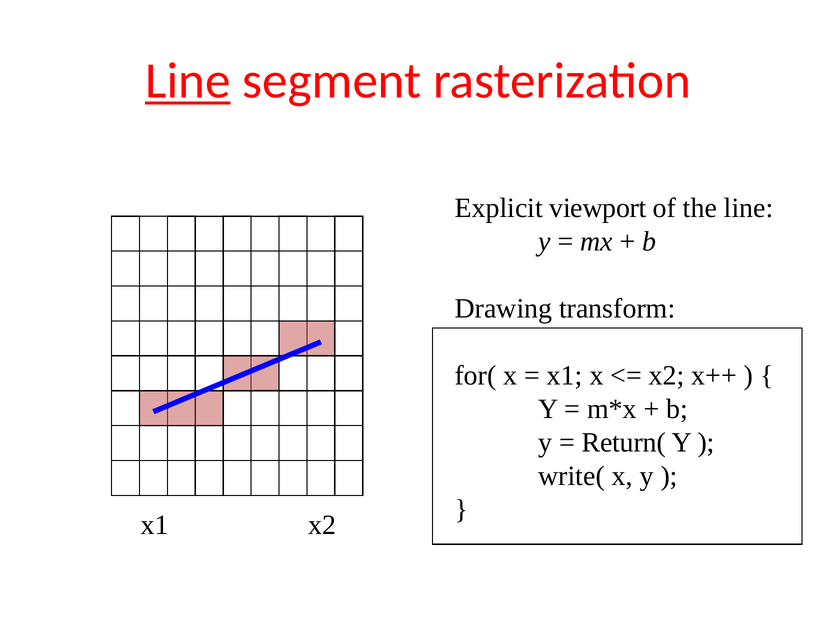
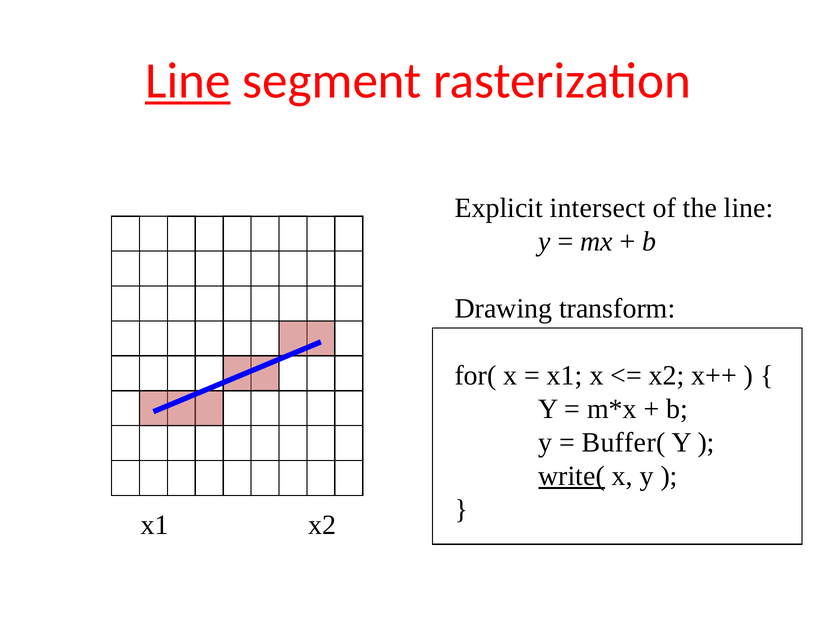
viewport: viewport -> intersect
Return(: Return( -> Buffer(
write( underline: none -> present
